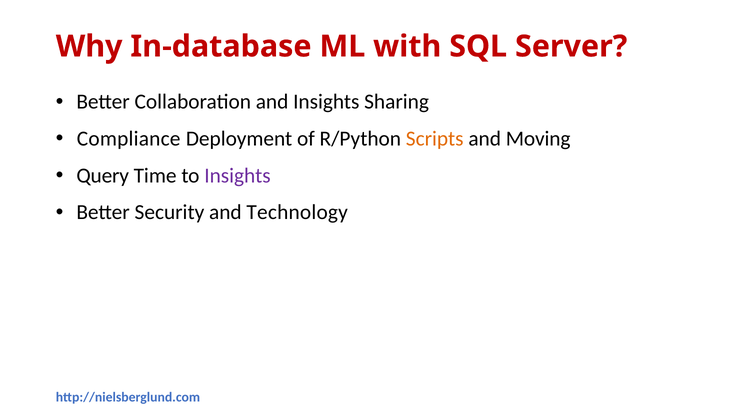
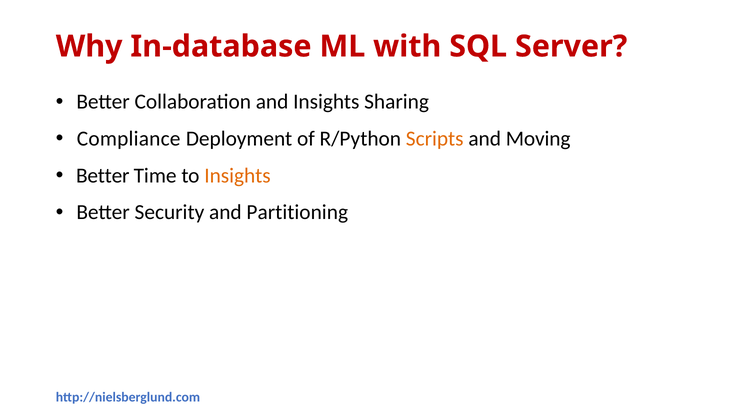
Query at (103, 175): Query -> Better
Insights at (237, 175) colour: purple -> orange
Technology: Technology -> Partitioning
